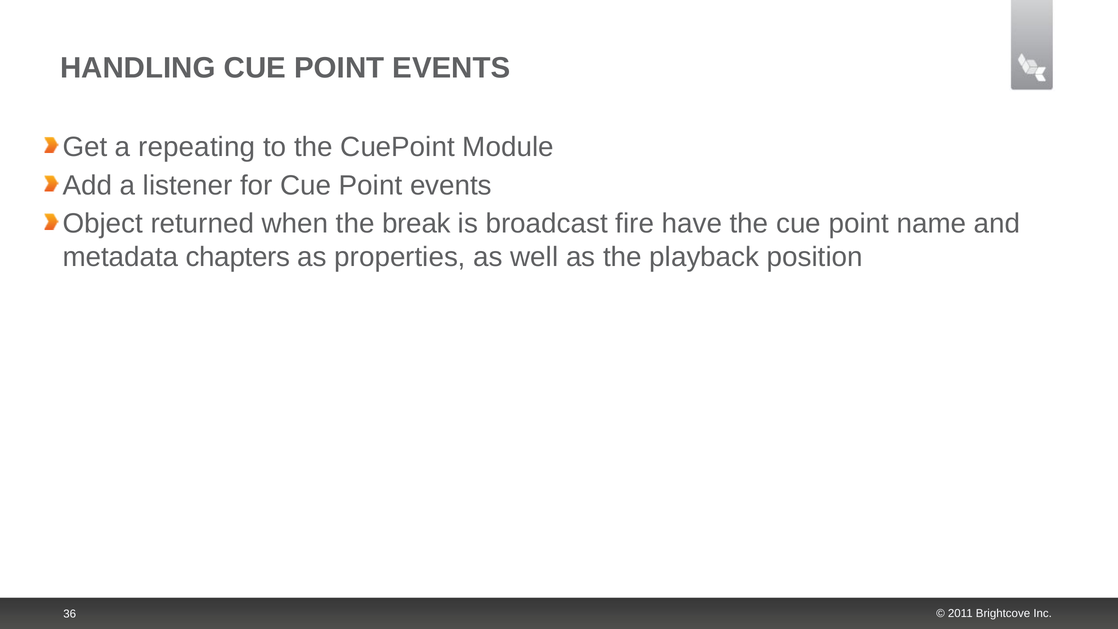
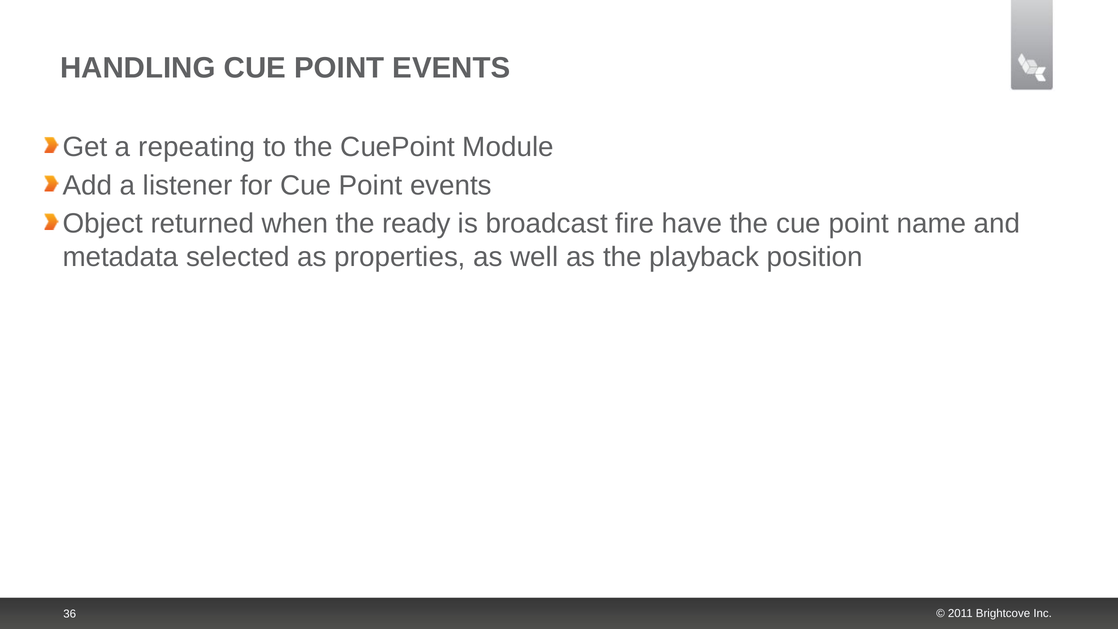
break: break -> ready
chapters: chapters -> selected
